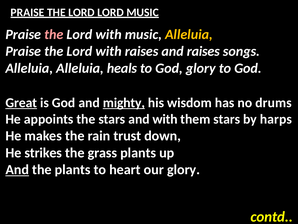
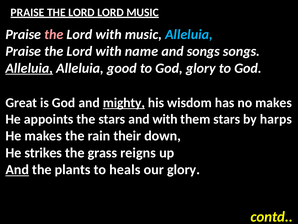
Alleluia at (189, 34) colour: yellow -> light blue
with raises: raises -> name
and raises: raises -> songs
Alleluia at (29, 68) underline: none -> present
heals: heals -> good
Great underline: present -> none
no drums: drums -> makes
trust: trust -> their
grass plants: plants -> reigns
heart: heart -> heals
